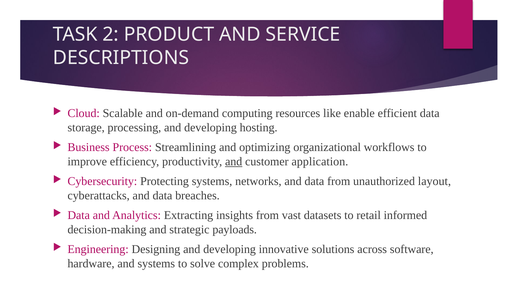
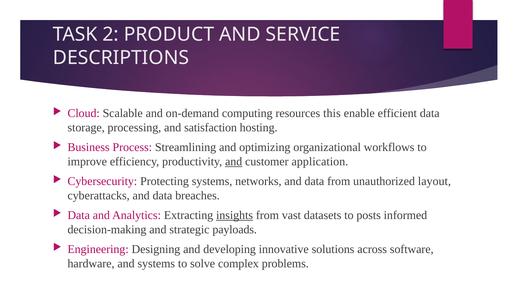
like: like -> this
processing and developing: developing -> satisfaction
insights underline: none -> present
retail: retail -> posts
